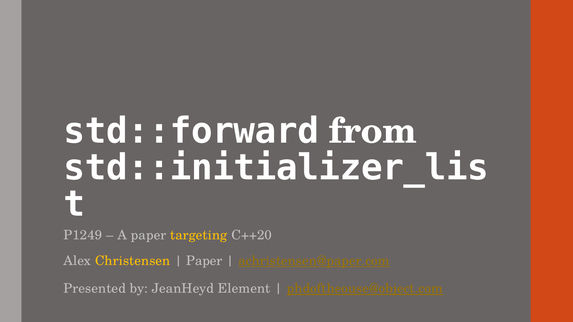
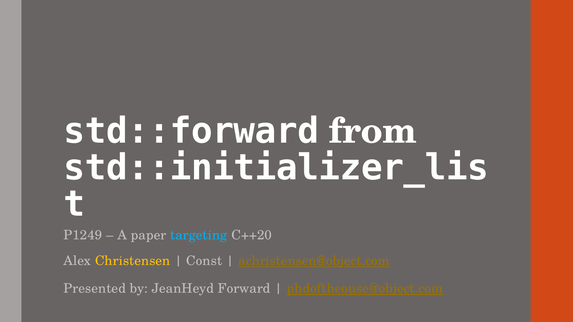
targeting colour: yellow -> light blue
Paper at (204, 261): Paper -> Const
achristensen@paper.com: achristensen@paper.com -> achristensen@object.com
Element: Element -> Forward
